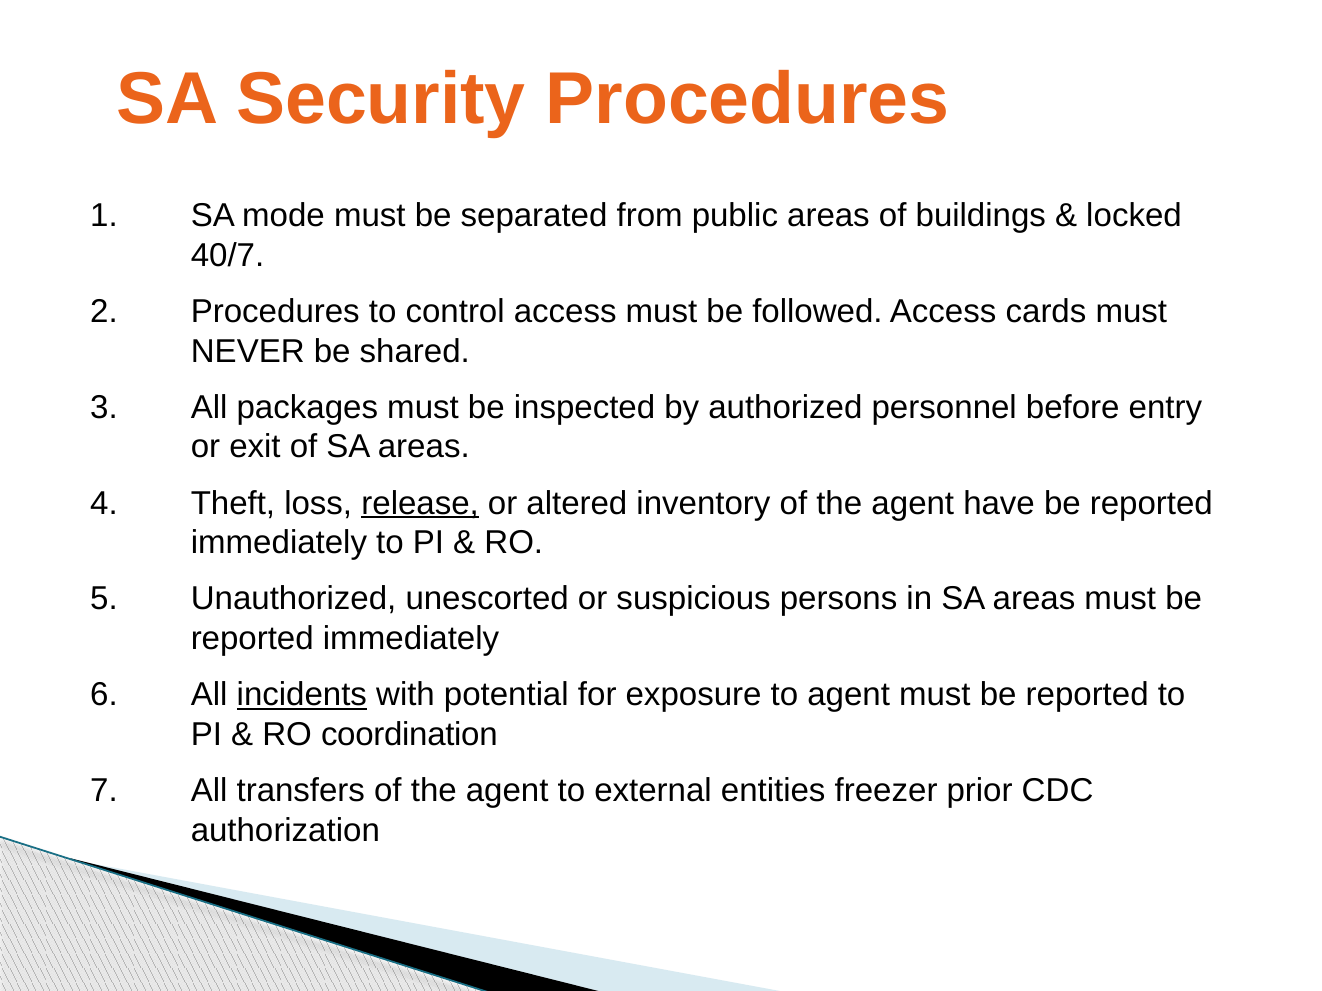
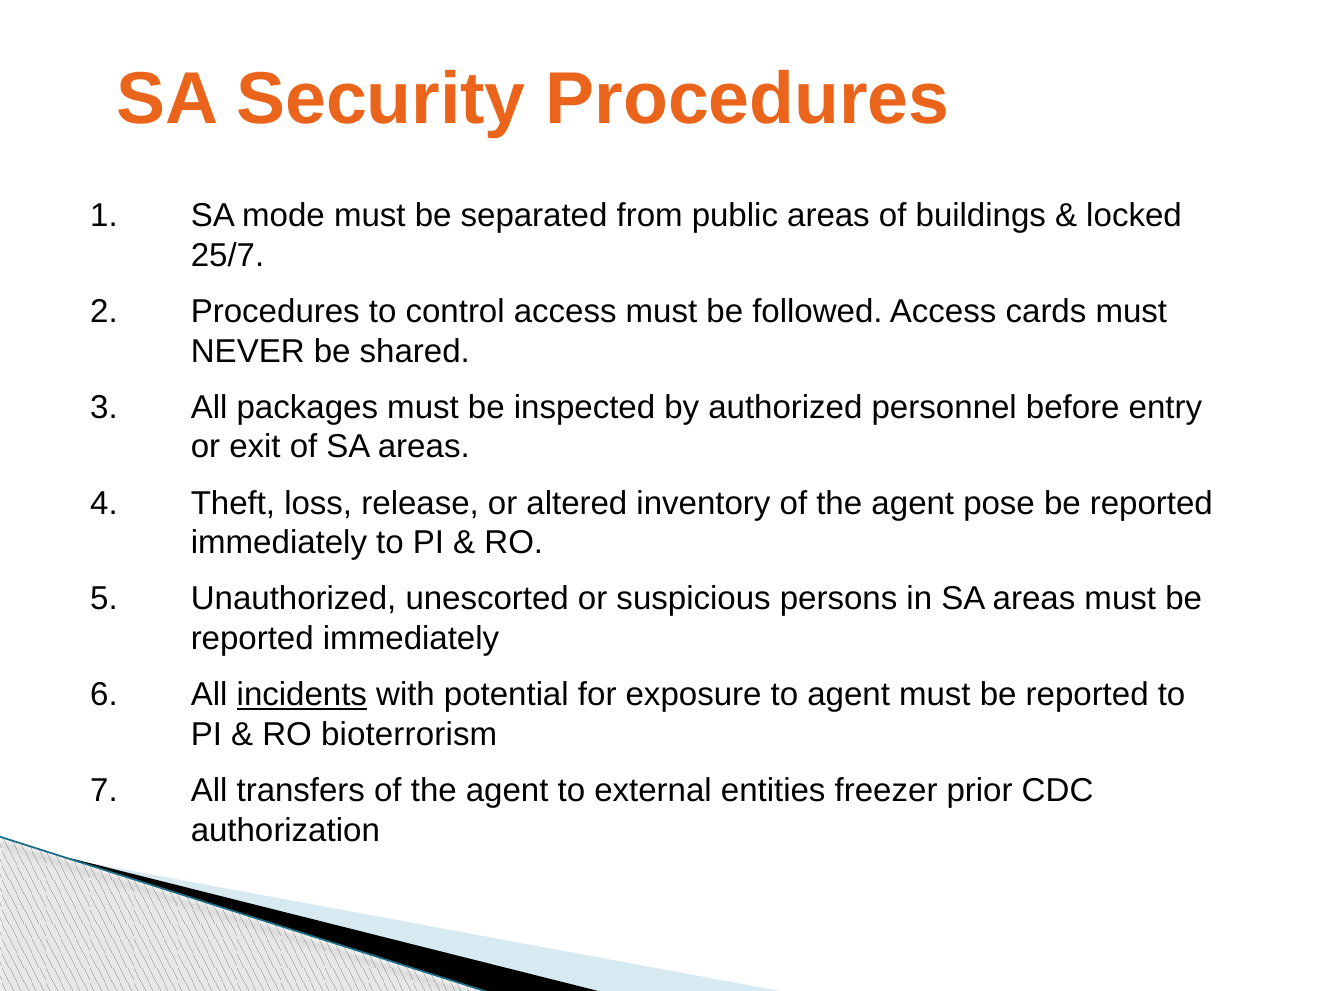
40/7: 40/7 -> 25/7
release underline: present -> none
have: have -> pose
coordination: coordination -> bioterrorism
